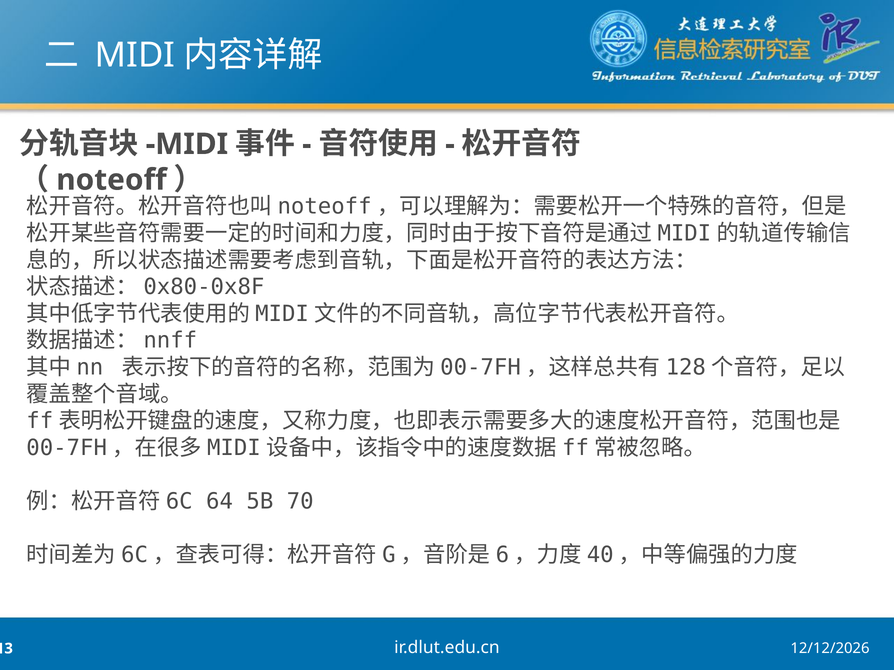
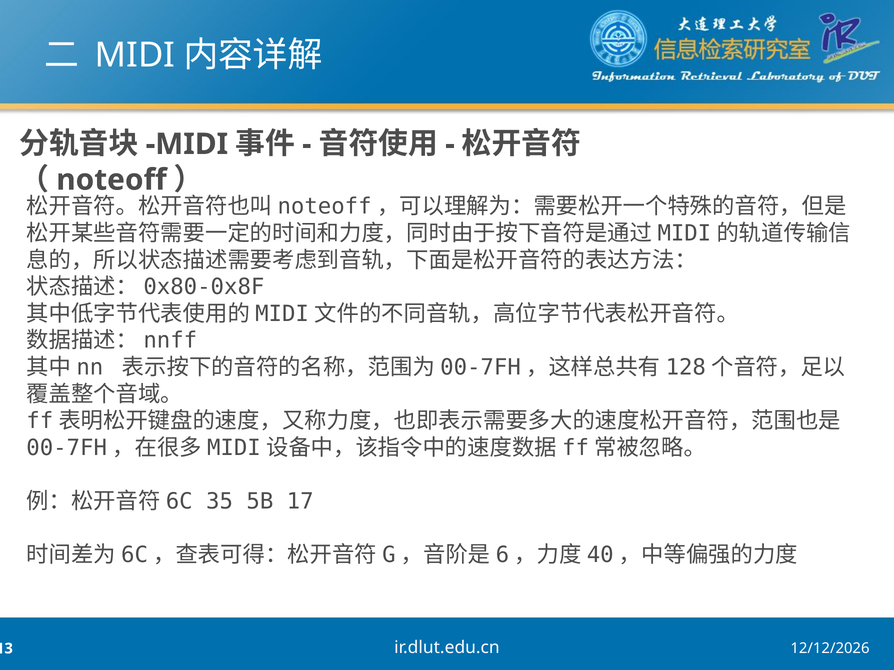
64: 64 -> 35
70: 70 -> 17
